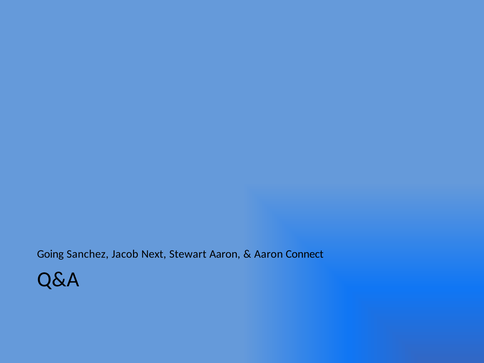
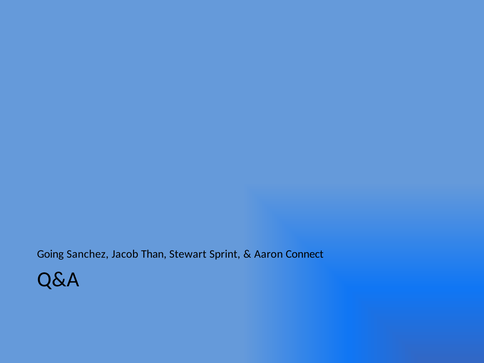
Next: Next -> Than
Stewart Aaron: Aaron -> Sprint
